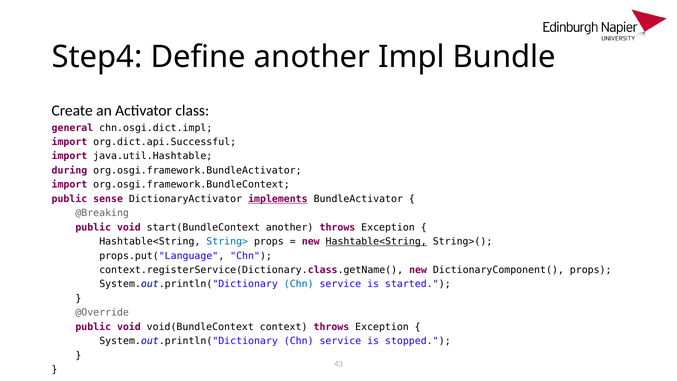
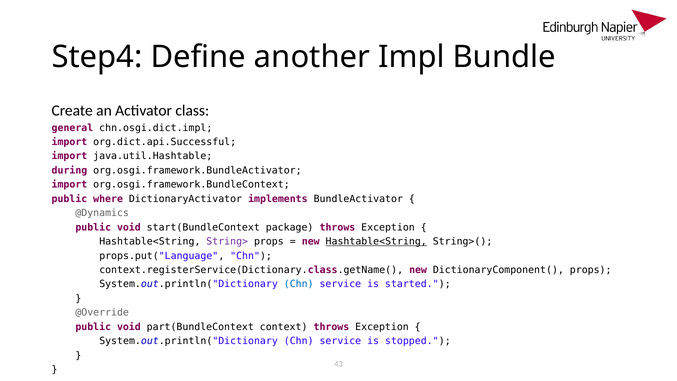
sense: sense -> where
implements underline: present -> none
@Breaking: @Breaking -> @Dynamics
start(BundleContext another: another -> package
String> colour: blue -> purple
void(BundleContext: void(BundleContext -> part(BundleContext
